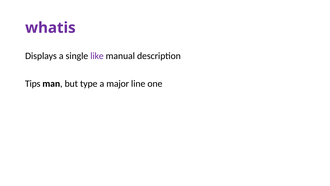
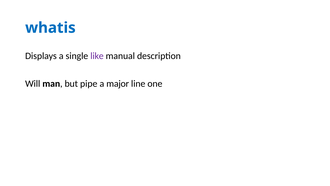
whatis colour: purple -> blue
Tips: Tips -> Will
type: type -> pipe
